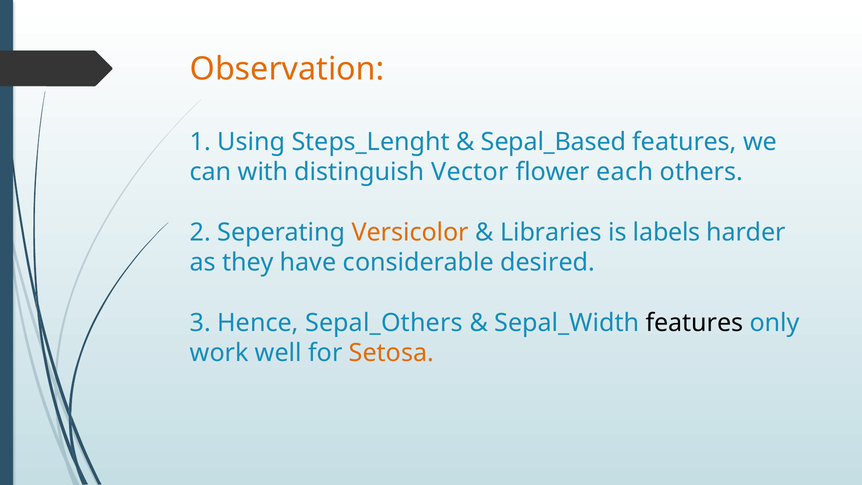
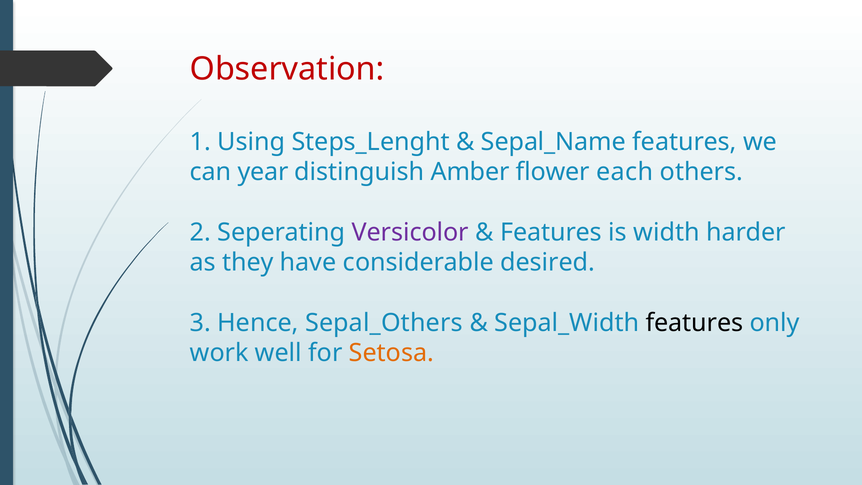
Observation colour: orange -> red
Sepal_Based: Sepal_Based -> Sepal_Name
with: with -> year
Vector: Vector -> Amber
Versicolor colour: orange -> purple
Libraries at (551, 232): Libraries -> Features
labels: labels -> width
